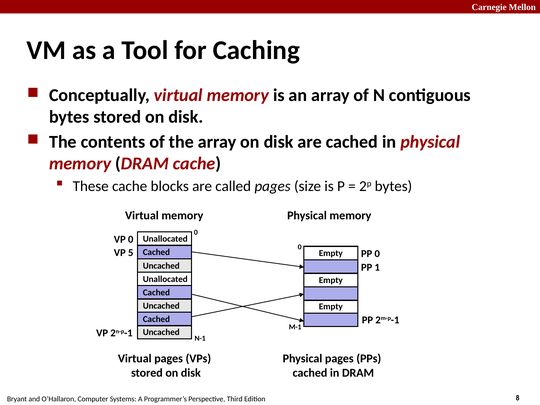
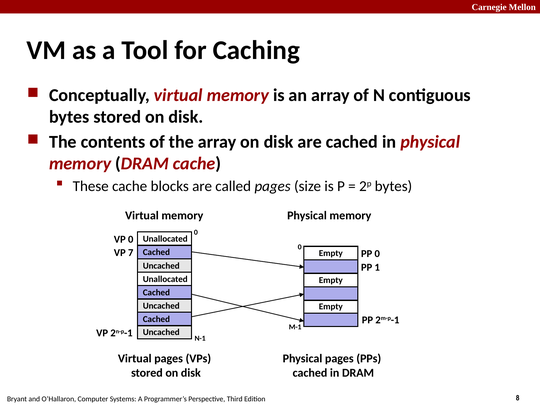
5: 5 -> 7
